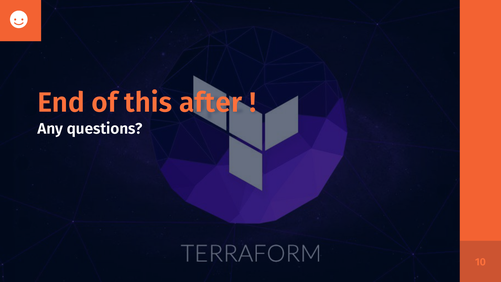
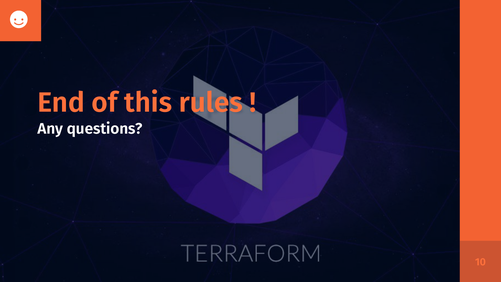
after: after -> rules
